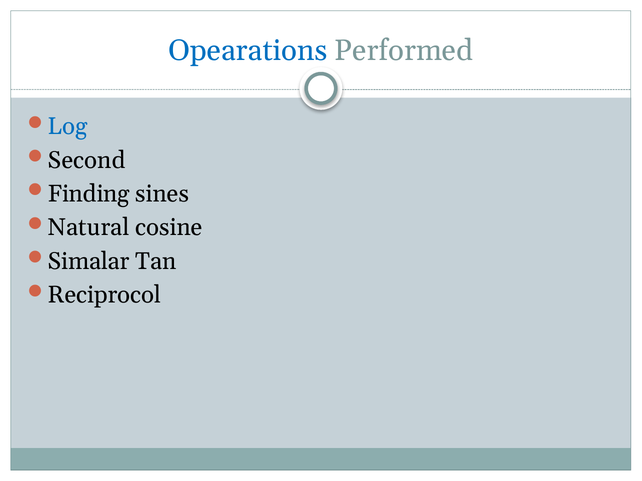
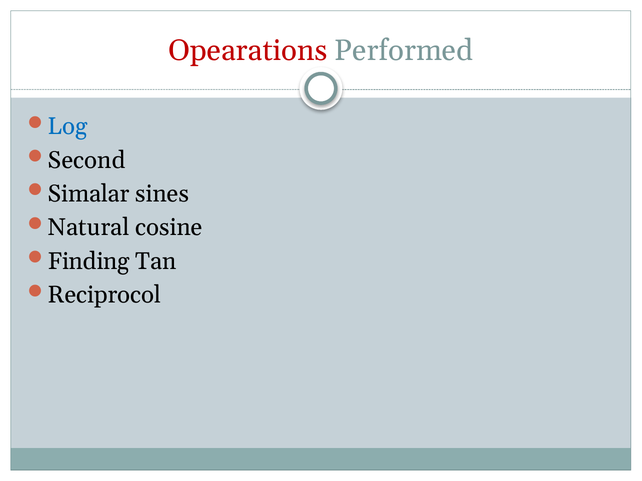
Opearations colour: blue -> red
Finding: Finding -> Simalar
Simalar: Simalar -> Finding
